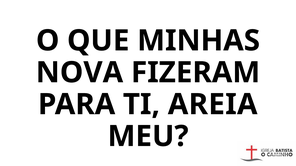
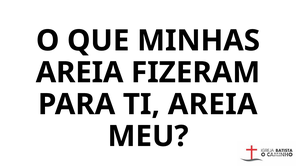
NOVA at (79, 73): NOVA -> AREIA
